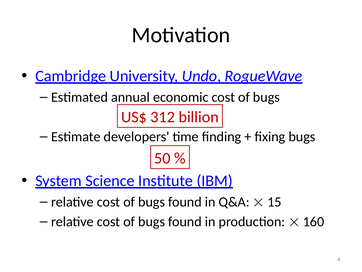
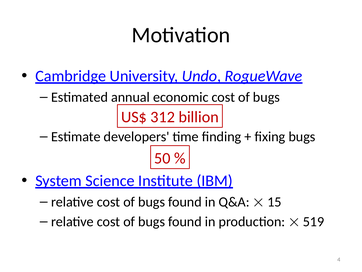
160: 160 -> 519
